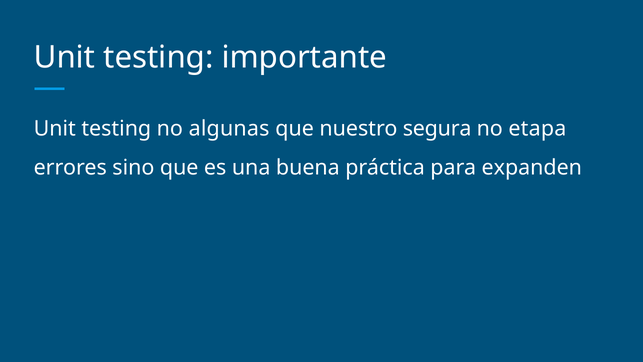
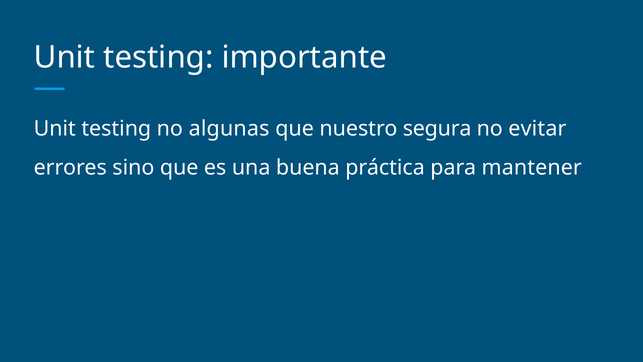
etapa: etapa -> evitar
expanden: expanden -> mantener
